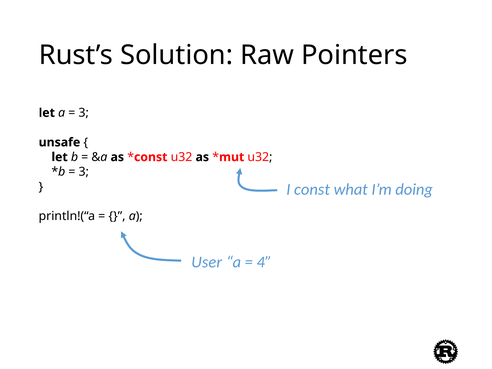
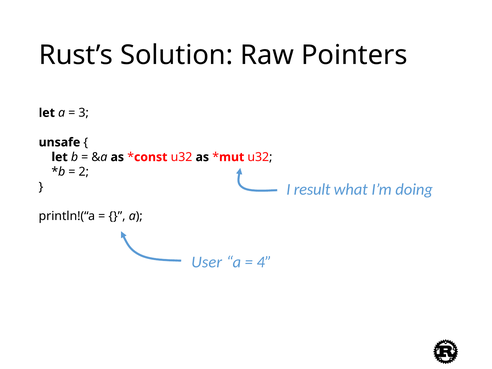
3 at (84, 172): 3 -> 2
I const: const -> result
